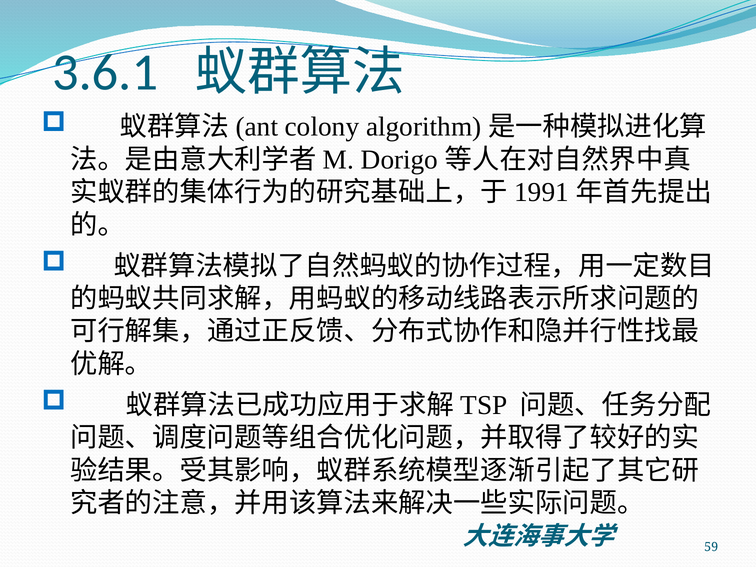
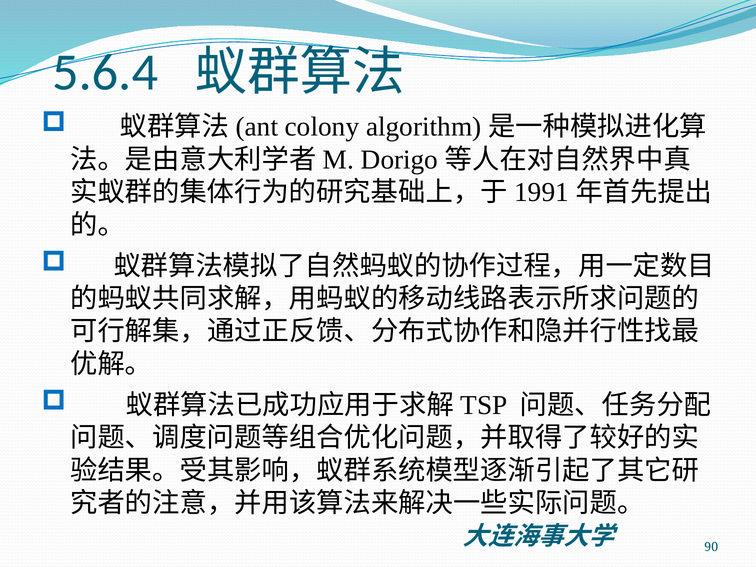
3.6.1: 3.6.1 -> 5.6.4
59: 59 -> 90
